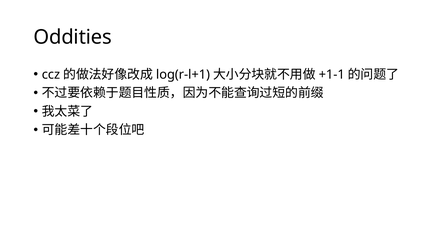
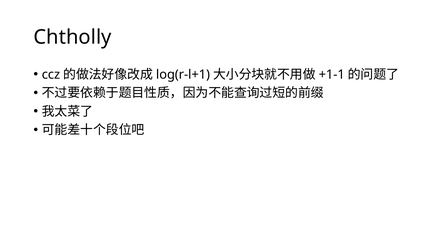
Oddities: Oddities -> Chtholly
